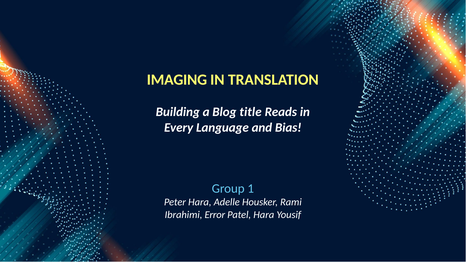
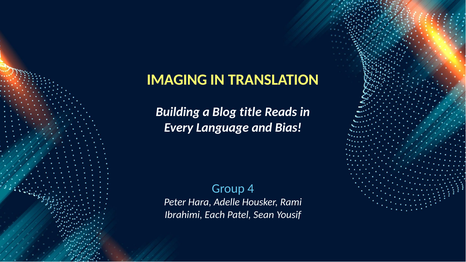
1: 1 -> 4
Error: Error -> Each
Patel Hara: Hara -> Sean
